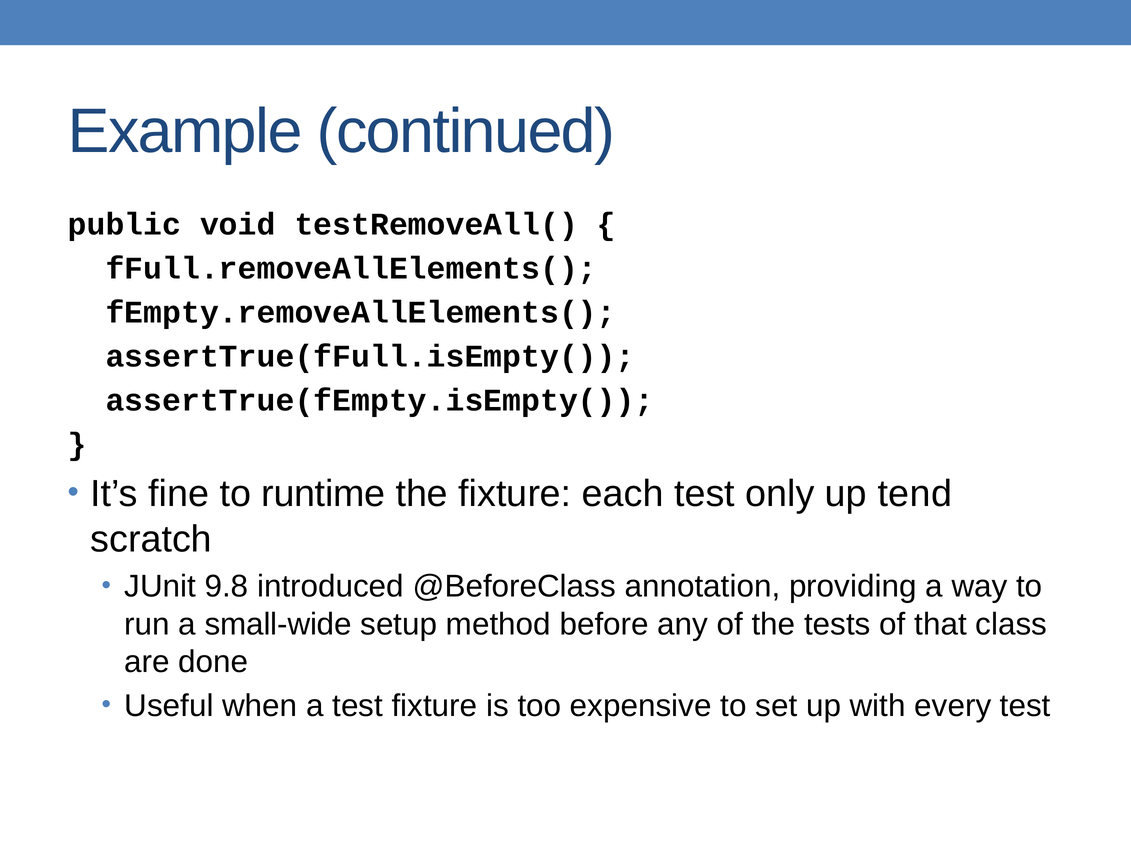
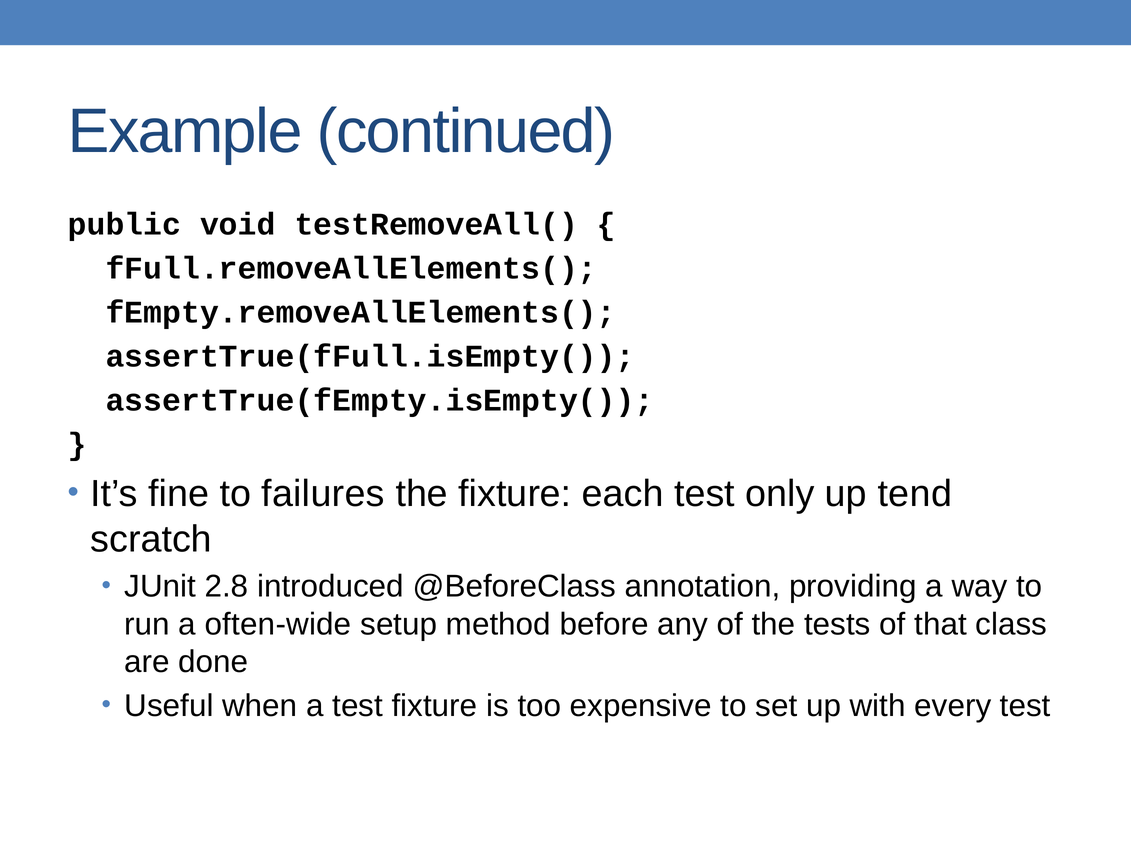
runtime: runtime -> failures
9.8: 9.8 -> 2.8
small-wide: small-wide -> often-wide
